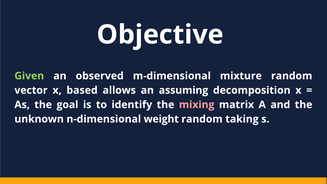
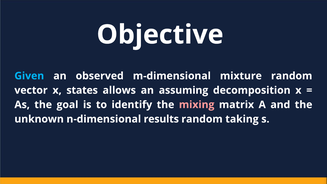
Given colour: light green -> light blue
based: based -> states
weight: weight -> results
